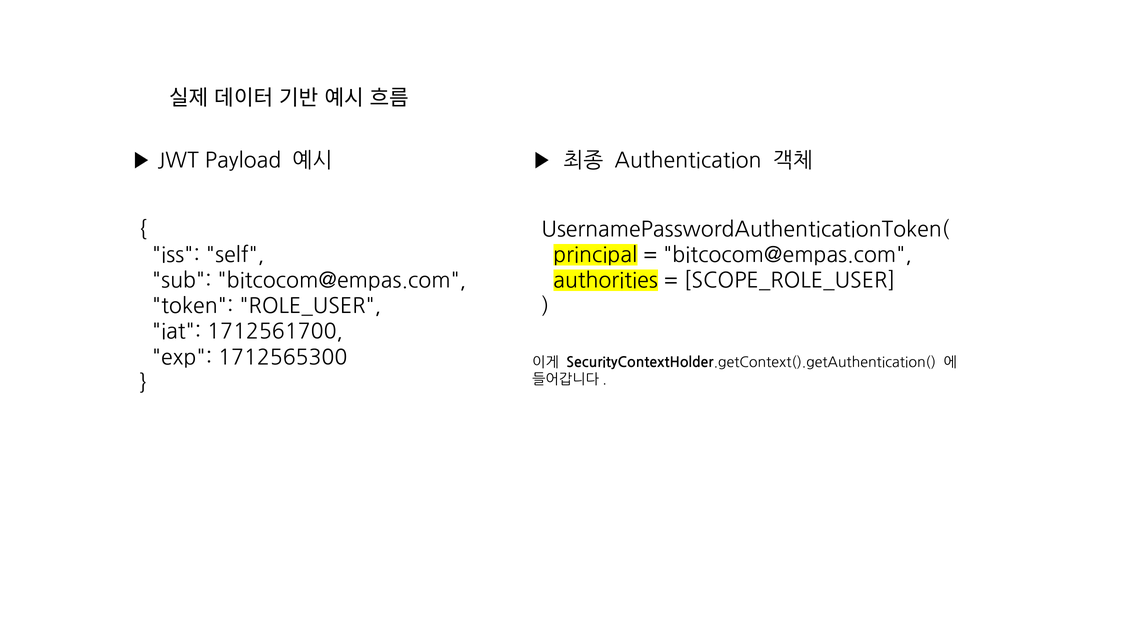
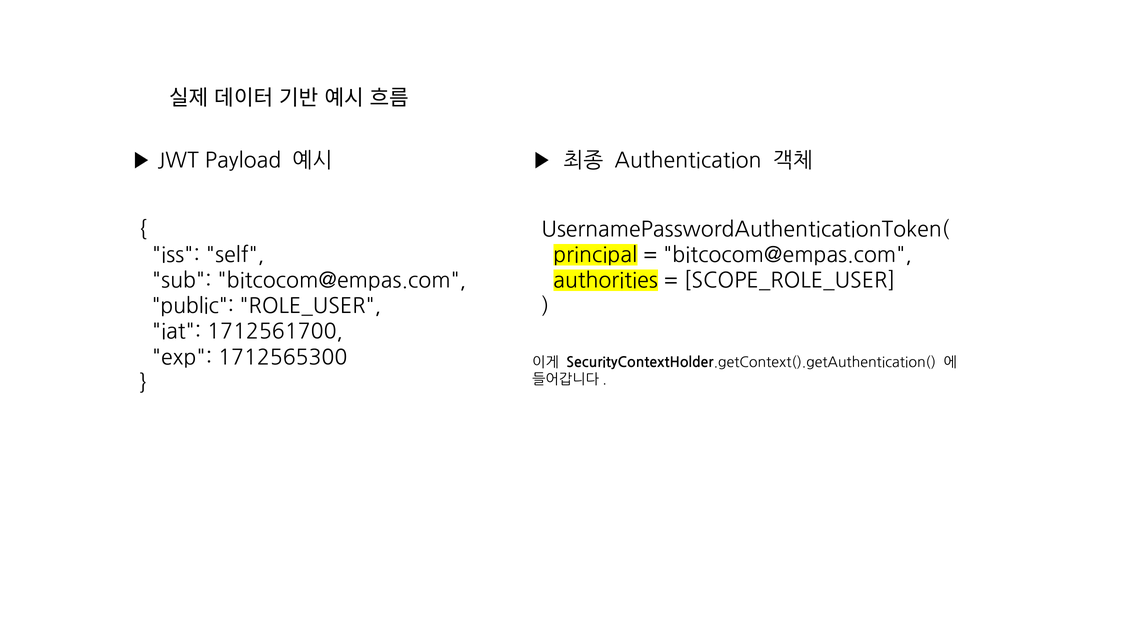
token: token -> public
